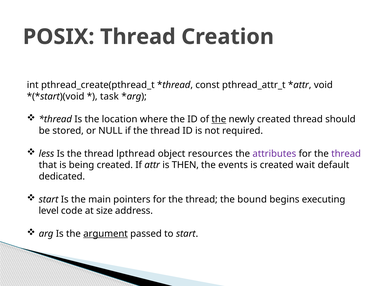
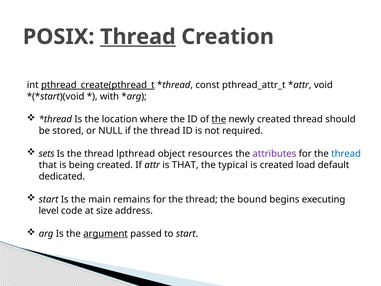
Thread at (138, 37) underline: none -> present
pthread_create(pthread_t underline: none -> present
task: task -> with
less: less -> sets
thread at (346, 154) colour: purple -> blue
is THEN: THEN -> THAT
events: events -> typical
wait: wait -> load
pointers: pointers -> remains
